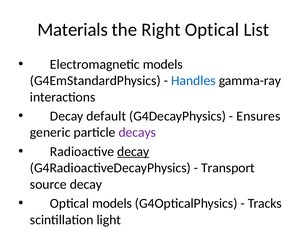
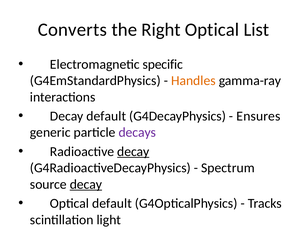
Materials: Materials -> Converts
models at (163, 64): models -> specific
Handles colour: blue -> orange
Transport: Transport -> Spectrum
decay at (86, 185) underline: none -> present
models at (112, 204): models -> default
